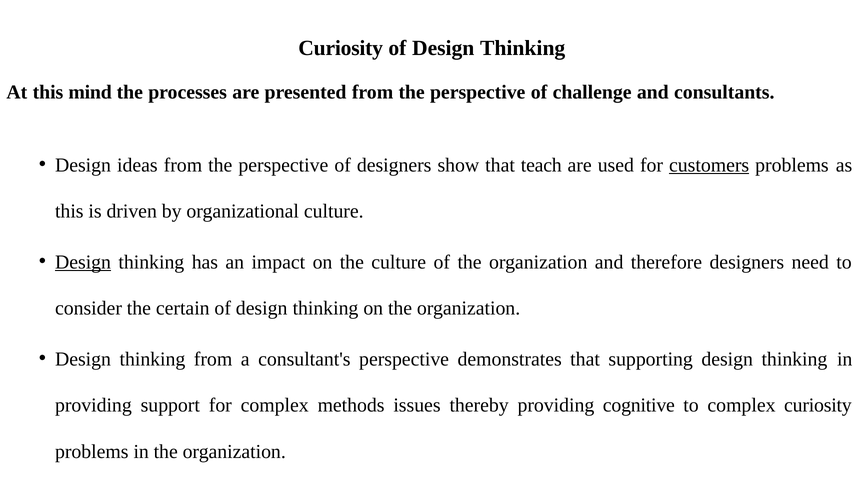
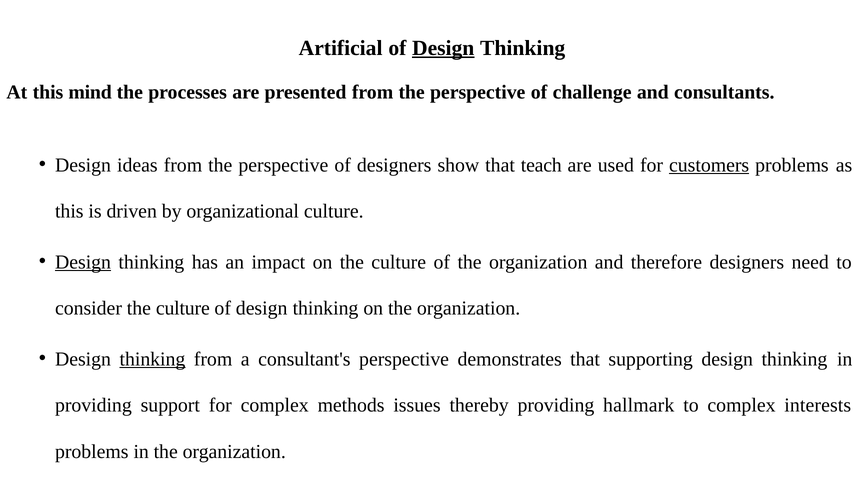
Curiosity at (341, 48): Curiosity -> Artificial
Design at (443, 48) underline: none -> present
consider the certain: certain -> culture
thinking at (152, 359) underline: none -> present
cognitive: cognitive -> hallmark
complex curiosity: curiosity -> interests
